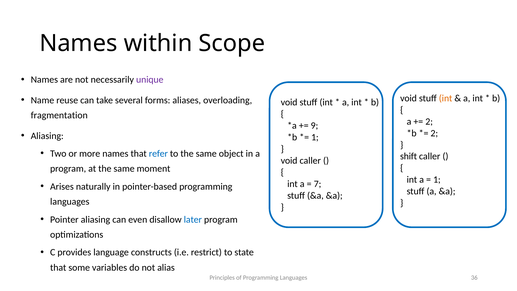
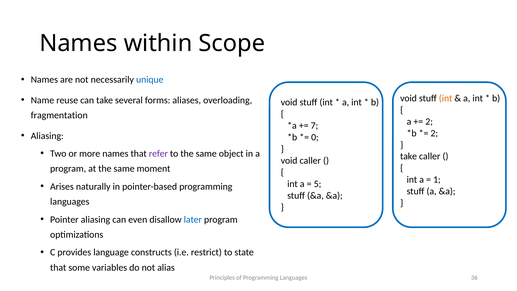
unique colour: purple -> blue
9: 9 -> 7
1 at (315, 137): 1 -> 0
refer colour: blue -> purple
shift at (409, 156): shift -> take
7: 7 -> 5
